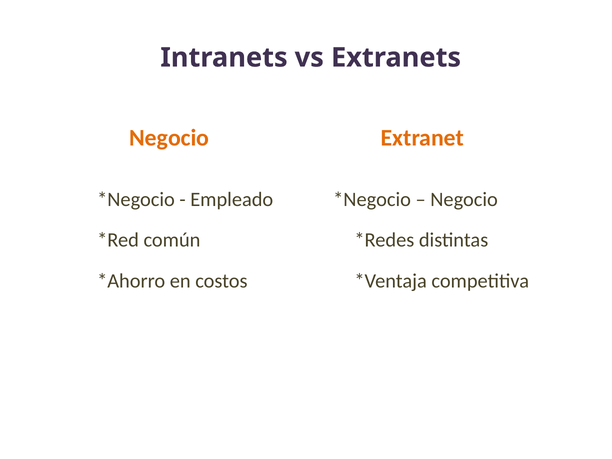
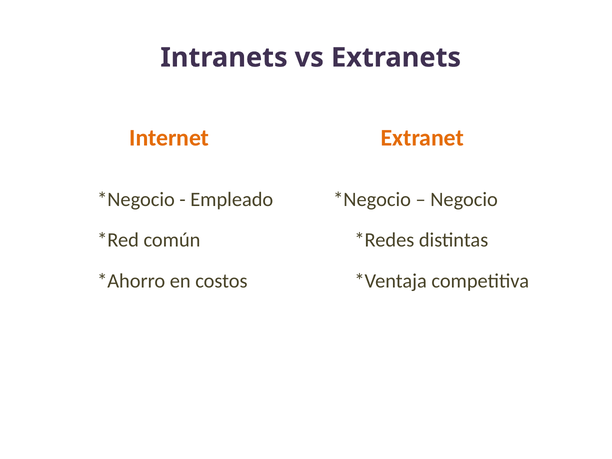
Negocio at (169, 138): Negocio -> Internet
